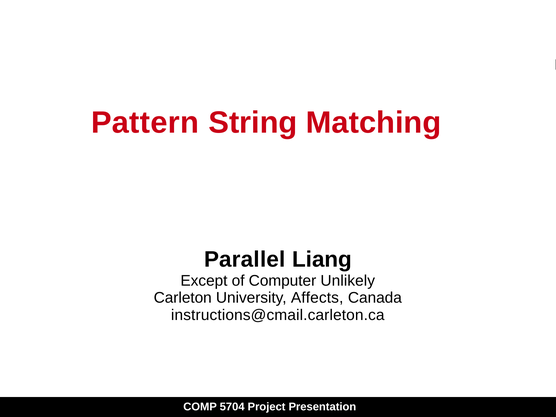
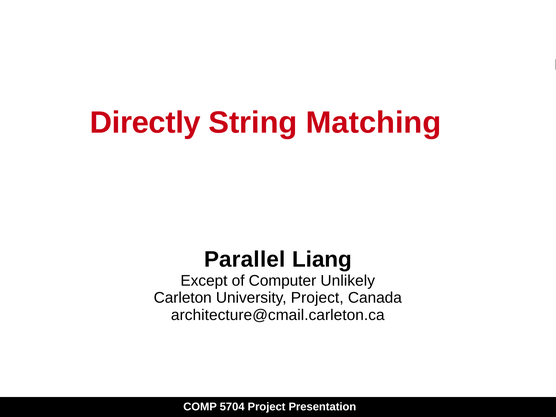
Pattern: Pattern -> Directly
University Affects: Affects -> Project
instructions@cmail.carleton.ca: instructions@cmail.carleton.ca -> architecture@cmail.carleton.ca
